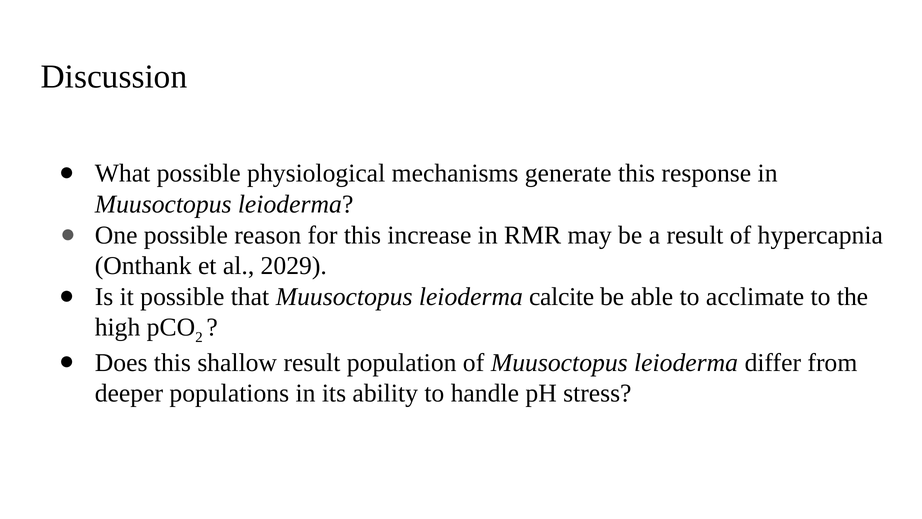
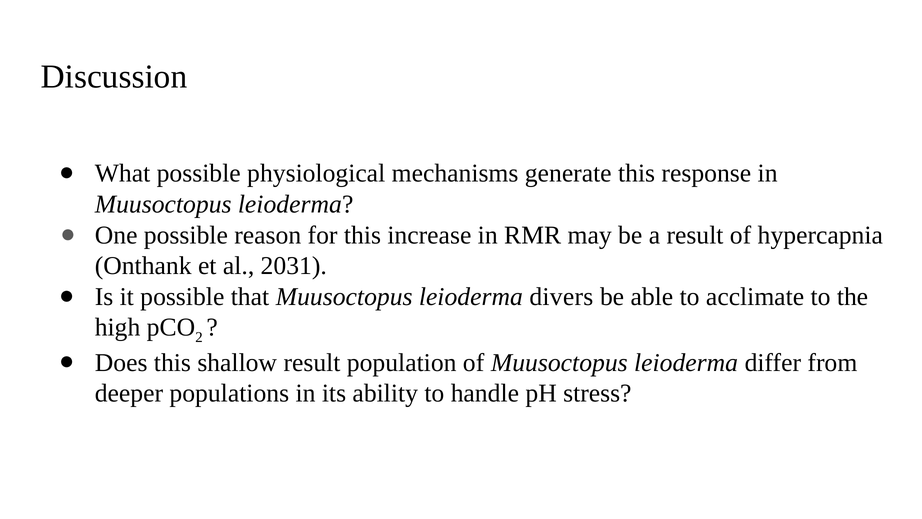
2029: 2029 -> 2031
calcite: calcite -> divers
